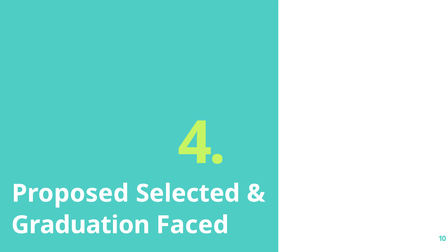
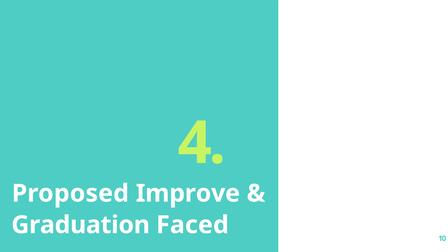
Selected: Selected -> Improve
